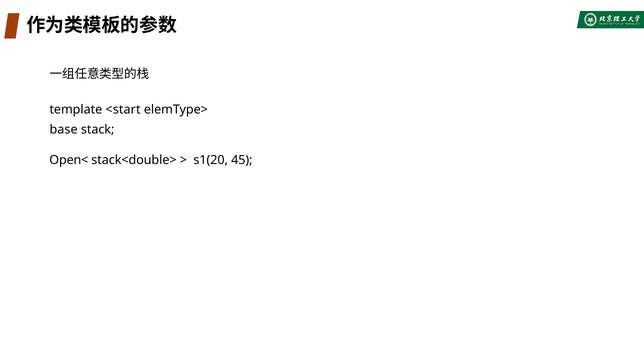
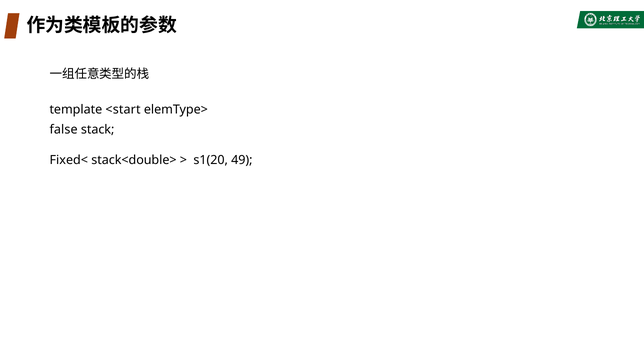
base: base -> false
Open<: Open< -> Fixed<
45: 45 -> 49
